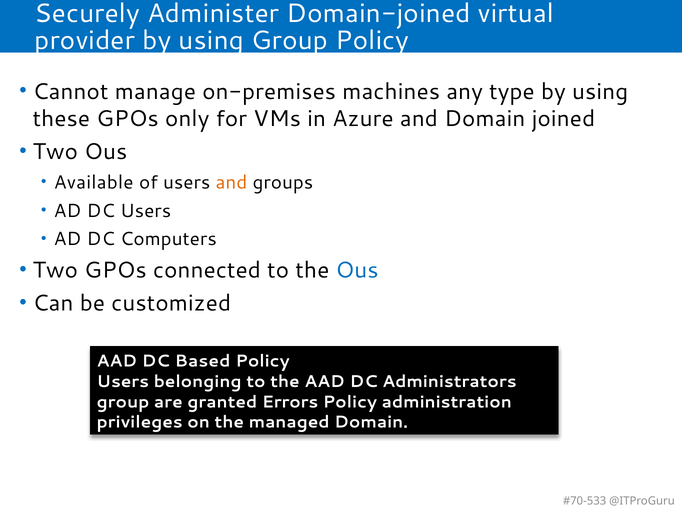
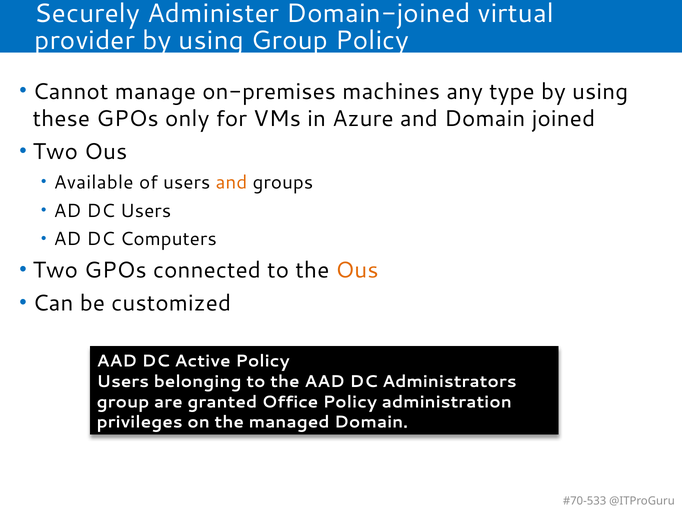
Ous at (357, 270) colour: blue -> orange
Based: Based -> Active
Errors: Errors -> Office
